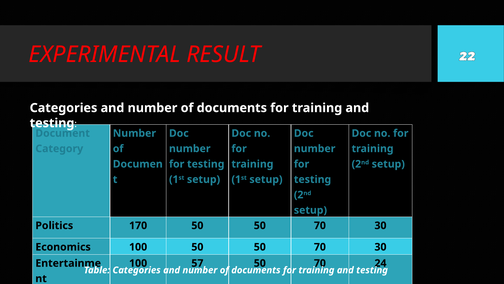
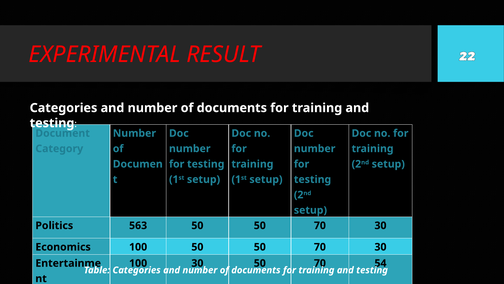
170: 170 -> 563
100 57: 57 -> 30
24: 24 -> 54
